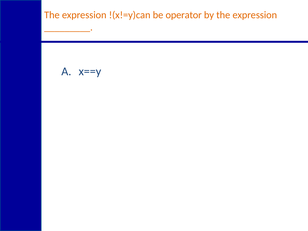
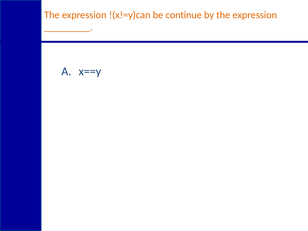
operator: operator -> continue
